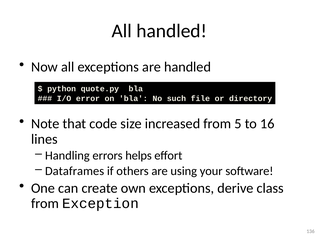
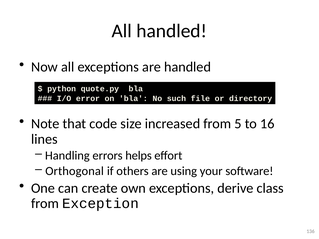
Dataframes: Dataframes -> Orthogonal
